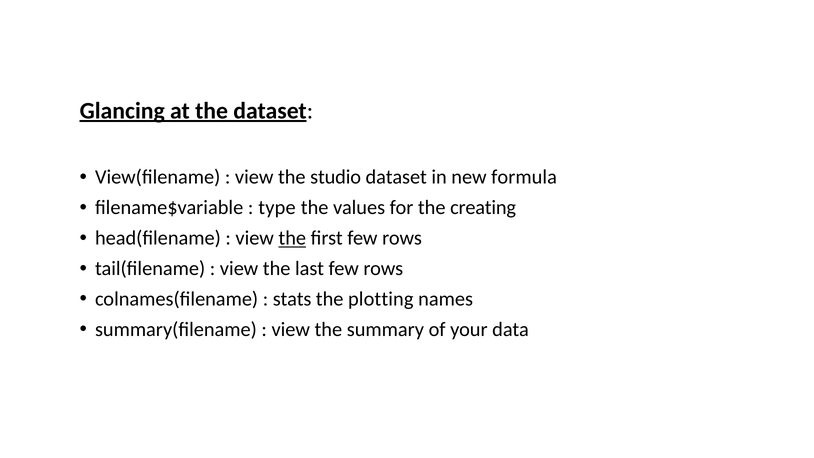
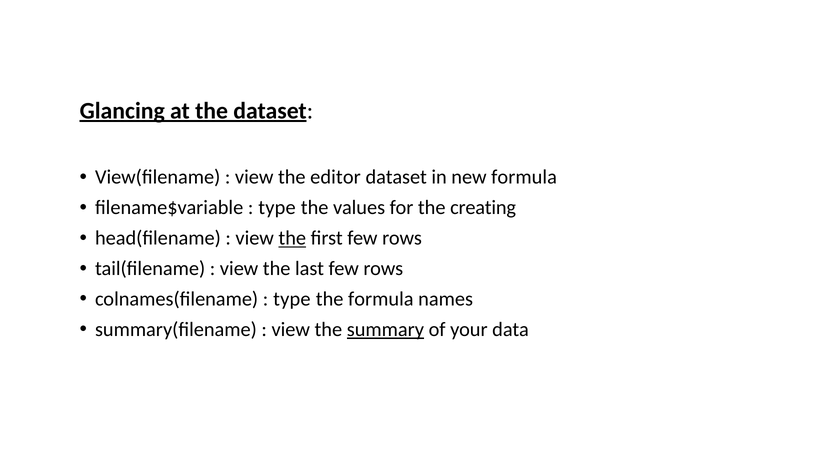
studio: studio -> editor
stats at (292, 299): stats -> type
the plotting: plotting -> formula
summary underline: none -> present
